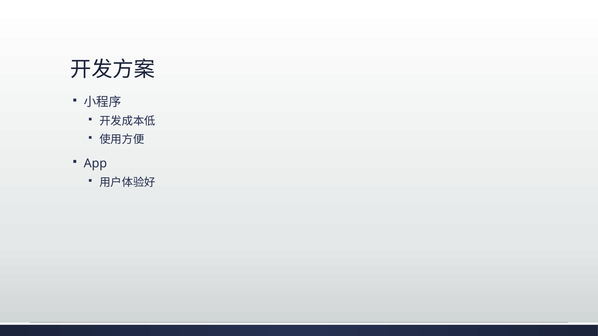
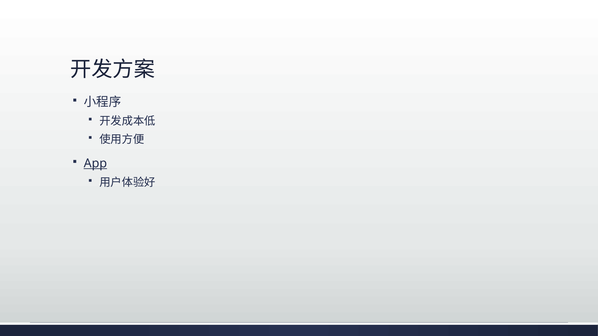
App underline: none -> present
